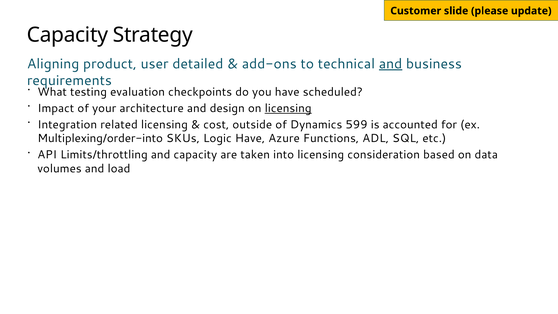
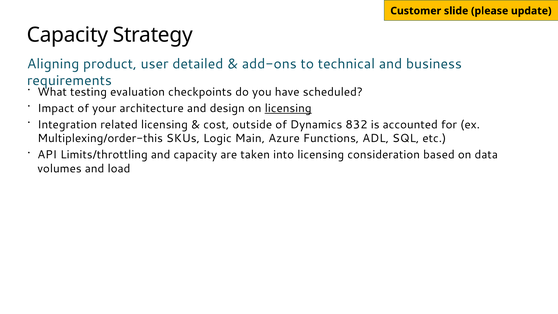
and at (391, 64) underline: present -> none
599: 599 -> 832
Multiplexing/order-into: Multiplexing/order-into -> Multiplexing/order-this
Logic Have: Have -> Main
